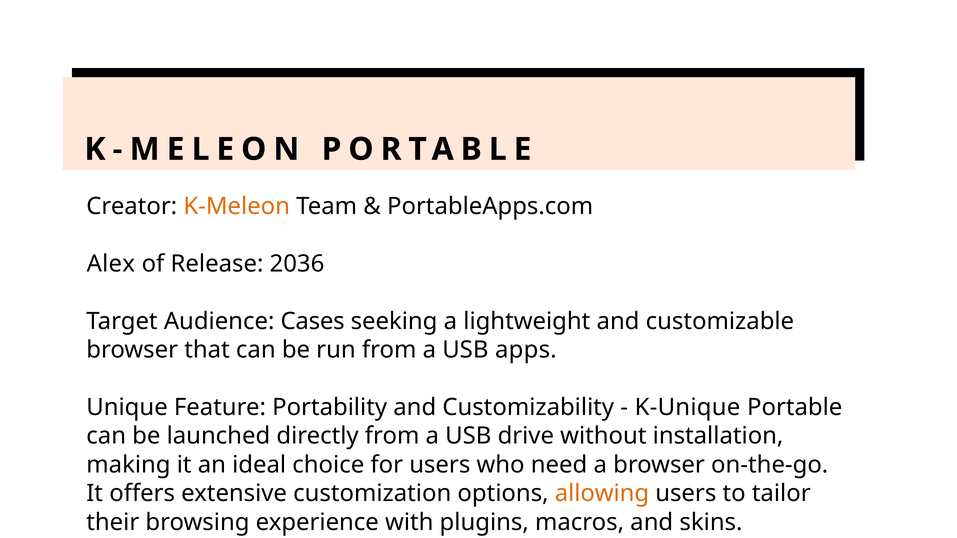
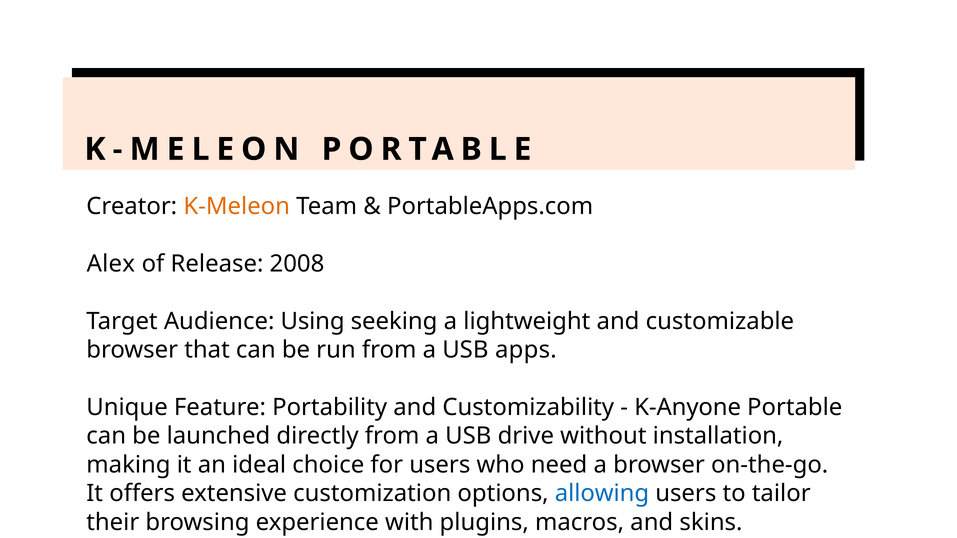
2036: 2036 -> 2008
Cases: Cases -> Using
K-Unique: K-Unique -> K-Anyone
allowing colour: orange -> blue
